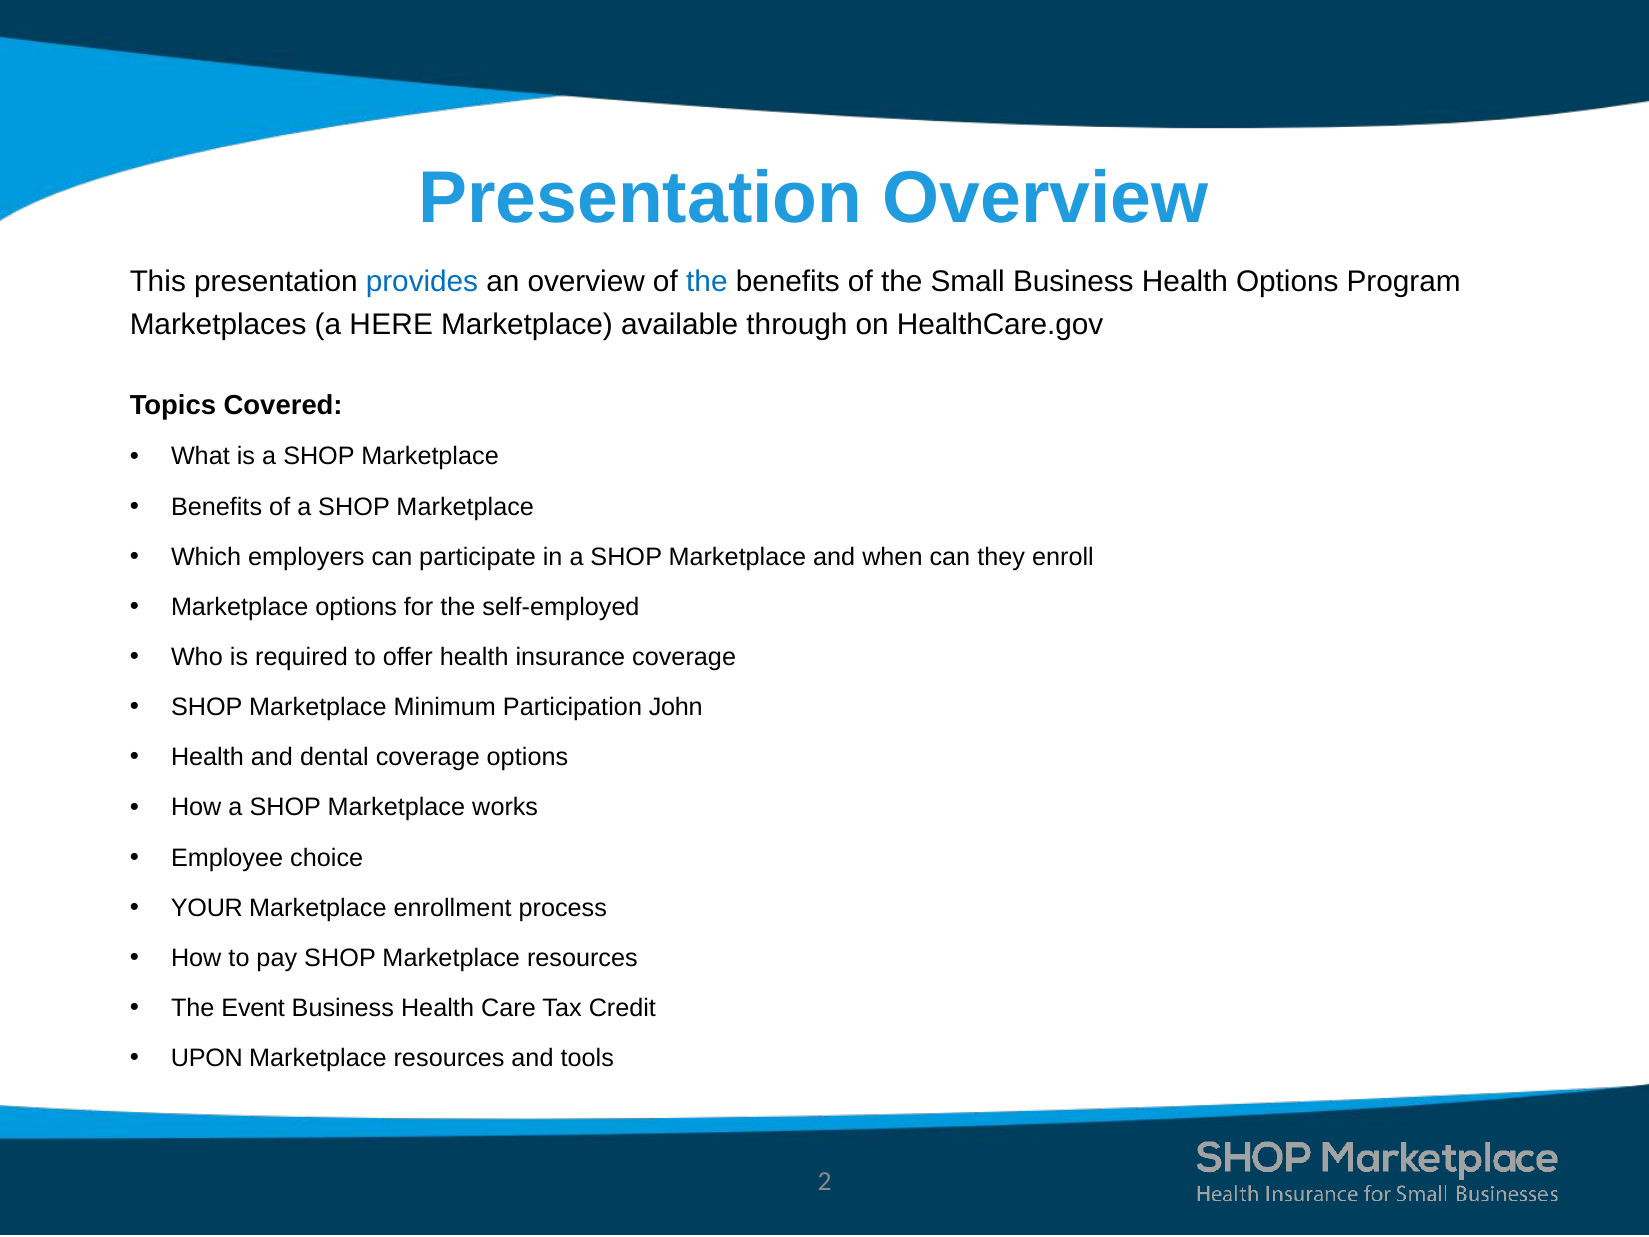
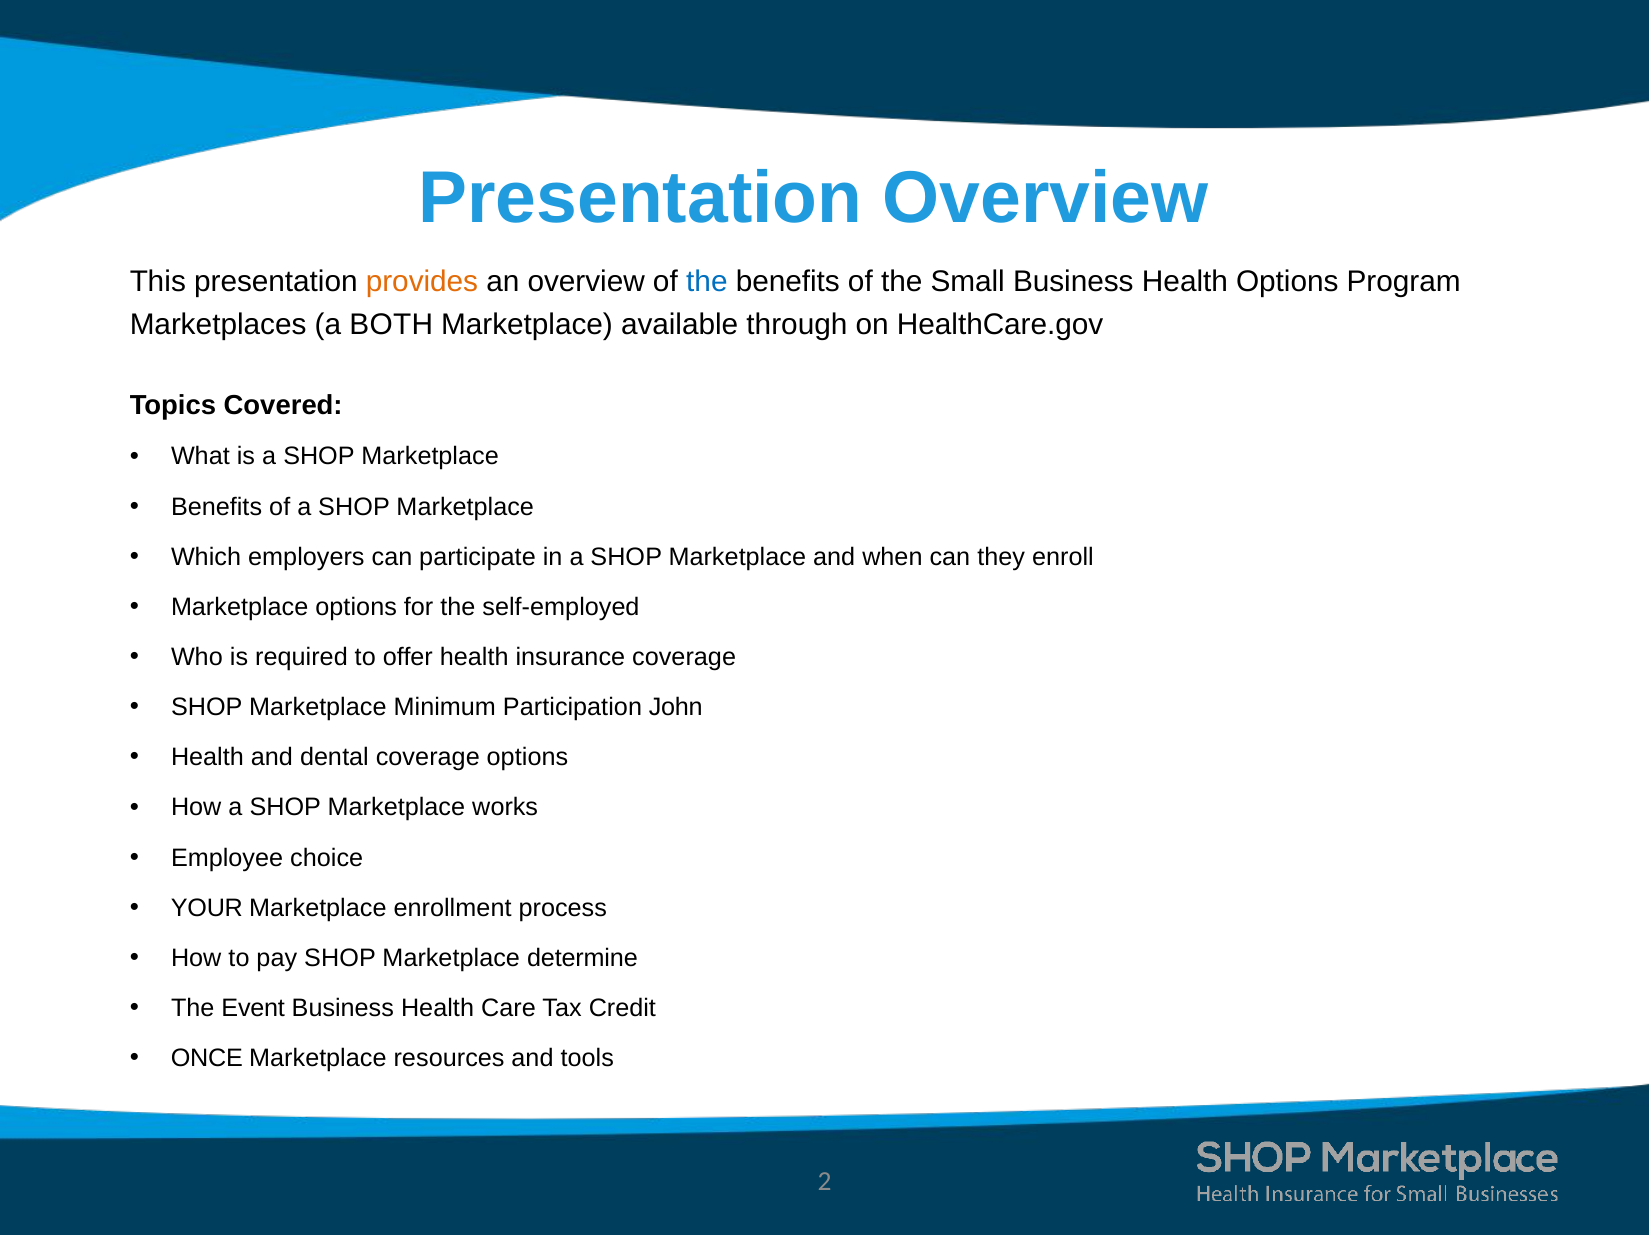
provides colour: blue -> orange
HERE: HERE -> BOTH
SHOP Marketplace resources: resources -> determine
UPON: UPON -> ONCE
